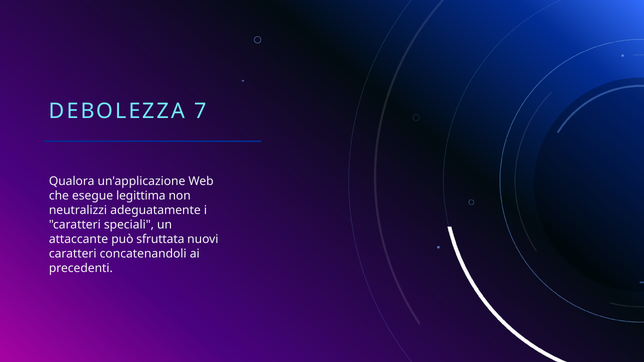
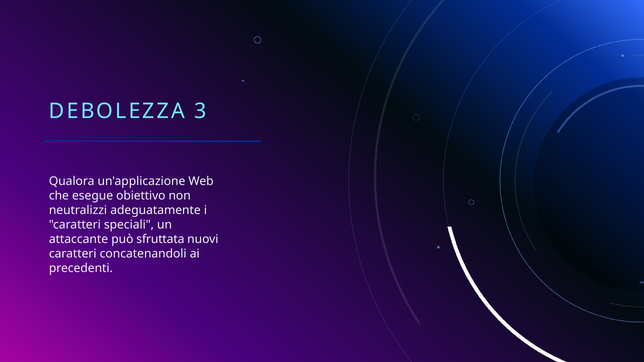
7: 7 -> 3
legittima: legittima -> obiettivo
